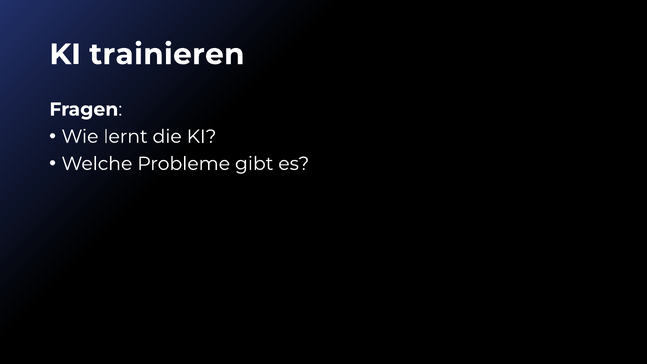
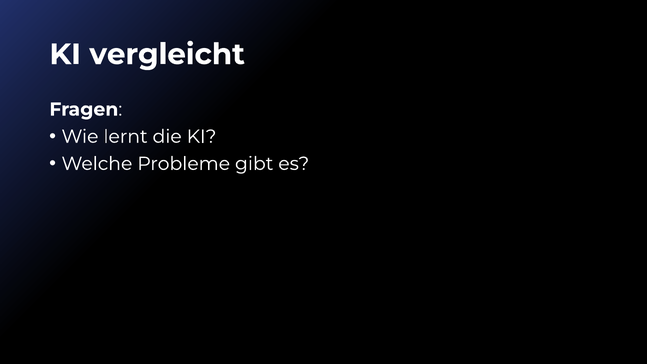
trainieren: trainieren -> vergleicht
